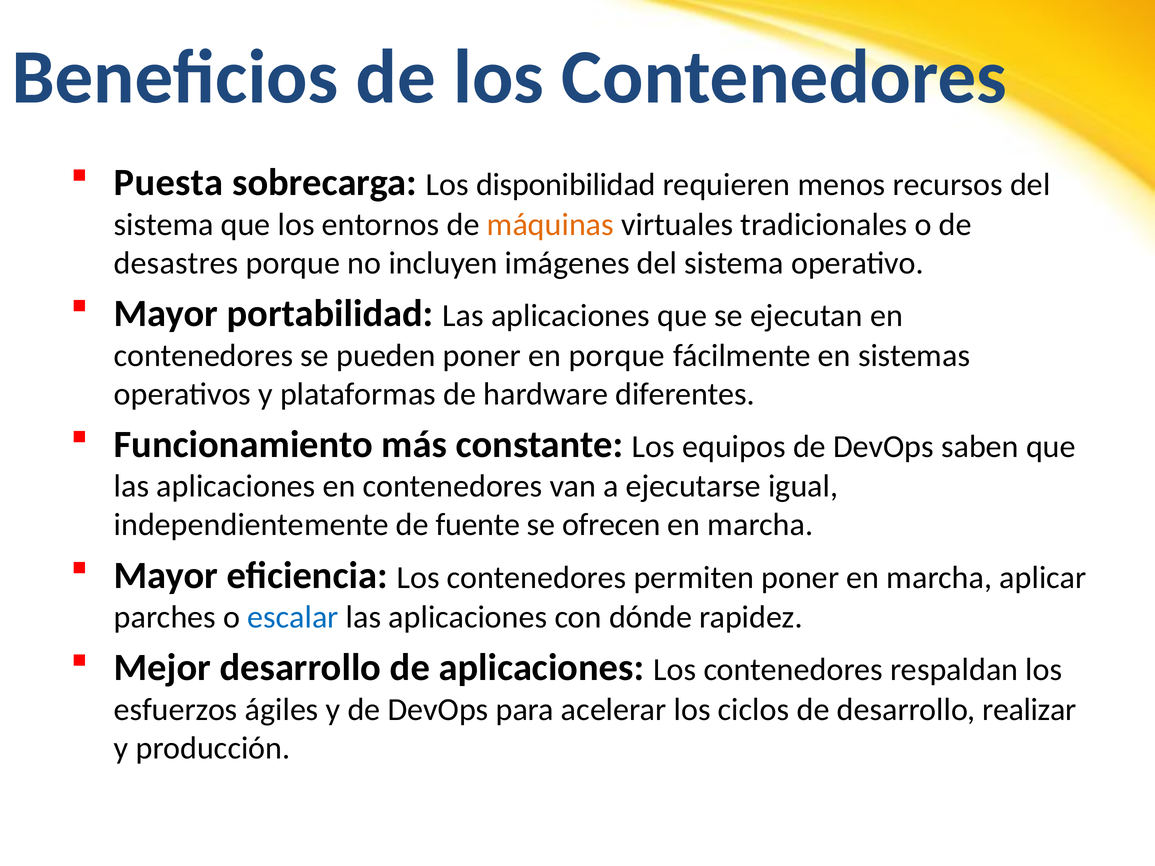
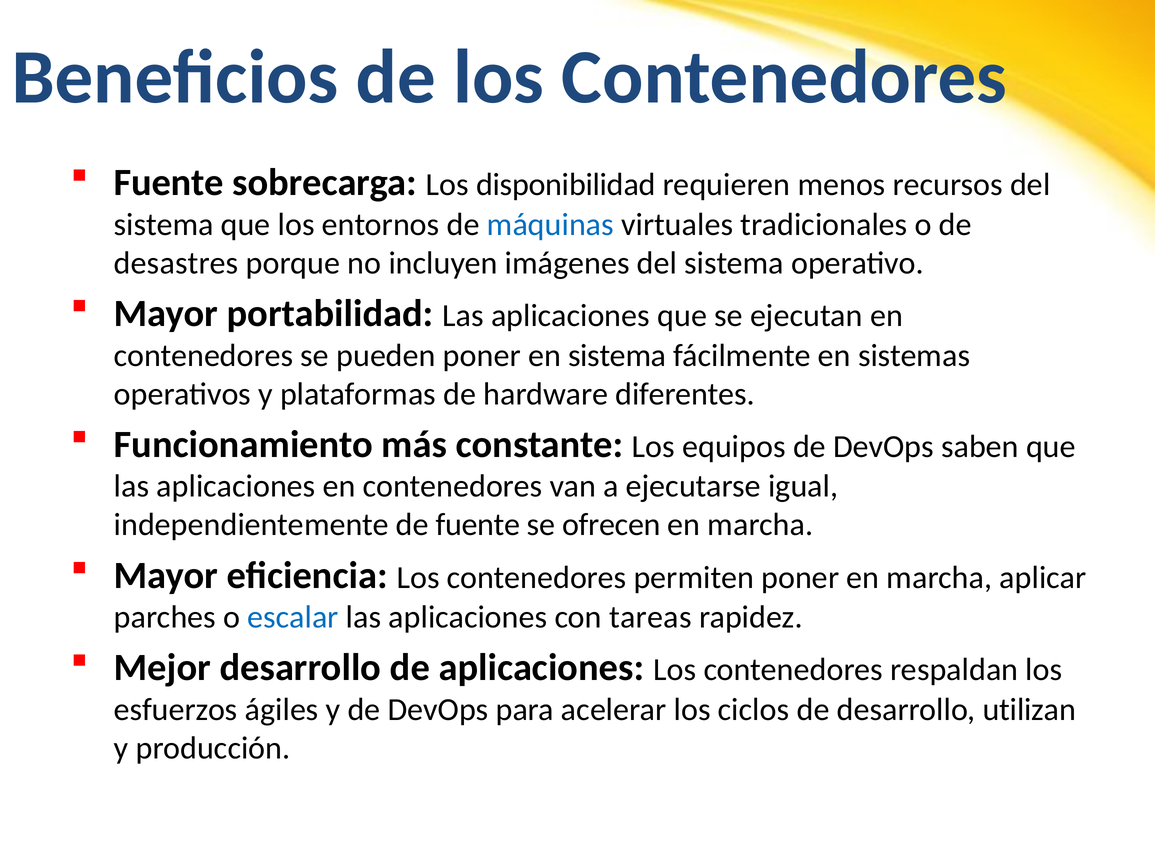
Puesta at (169, 183): Puesta -> Fuente
máquinas colour: orange -> blue
en porque: porque -> sistema
dónde: dónde -> tareas
realizar: realizar -> utilizan
